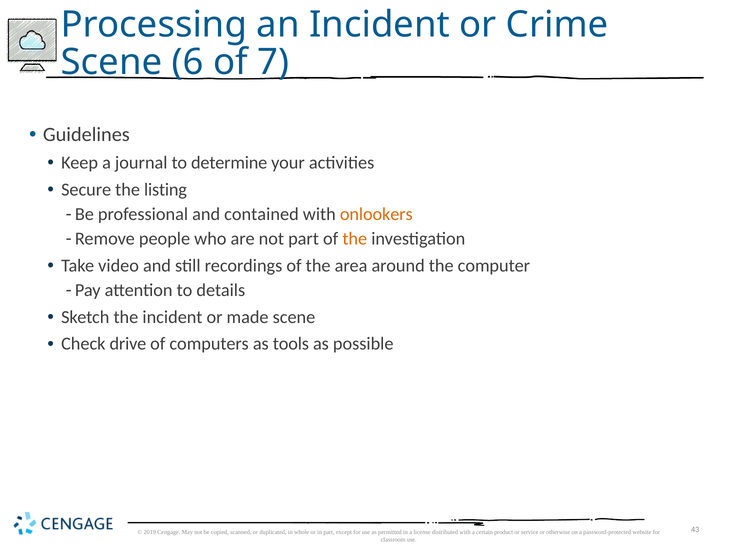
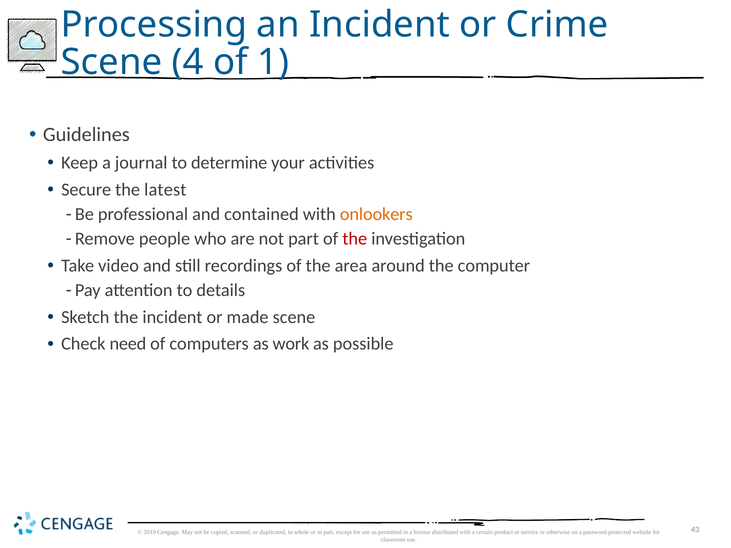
6: 6 -> 4
7: 7 -> 1
listing: listing -> latest
the at (355, 239) colour: orange -> red
drive: drive -> need
tools: tools -> work
